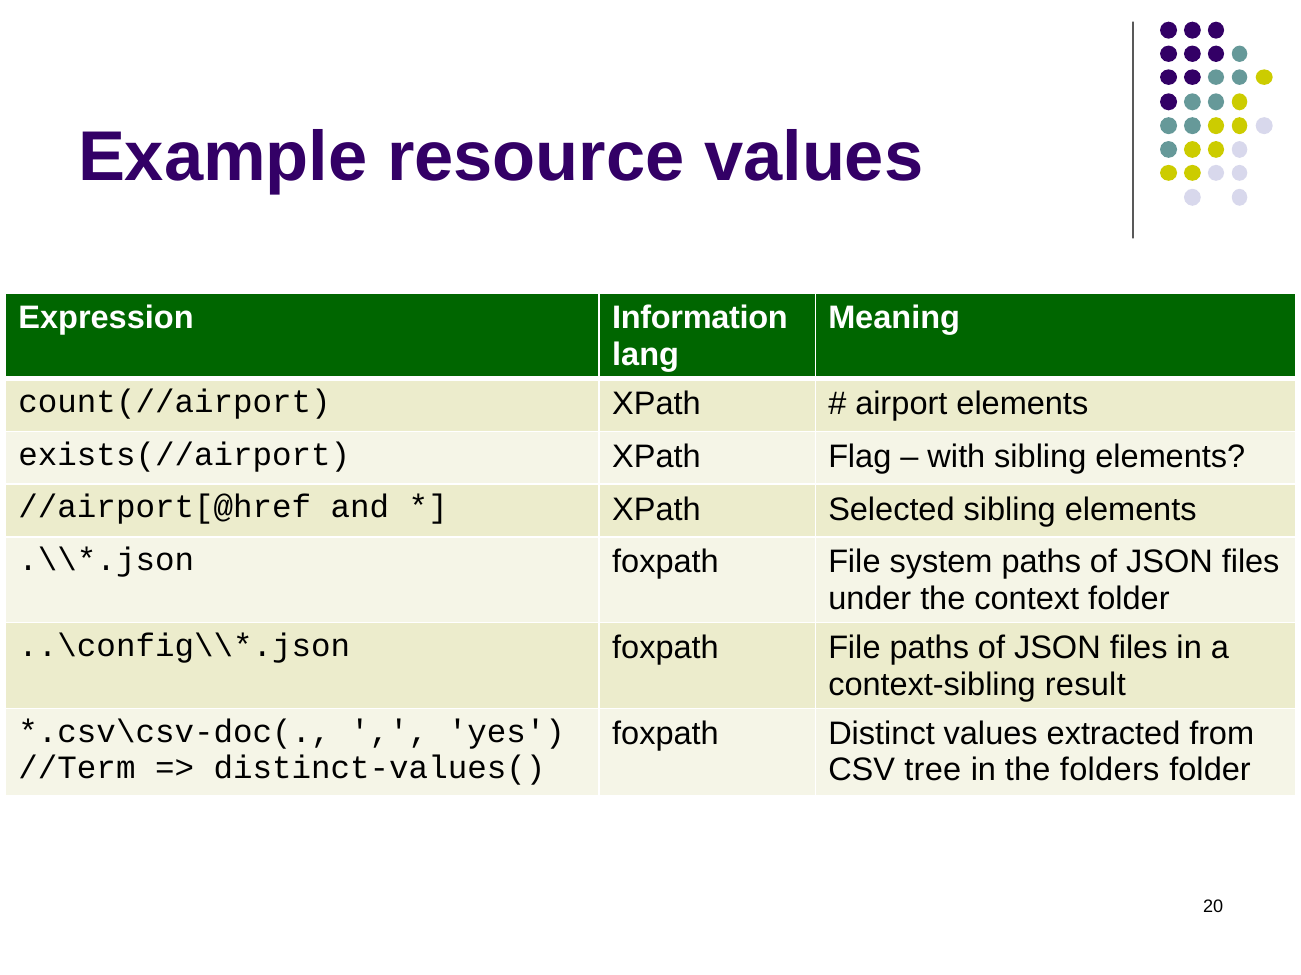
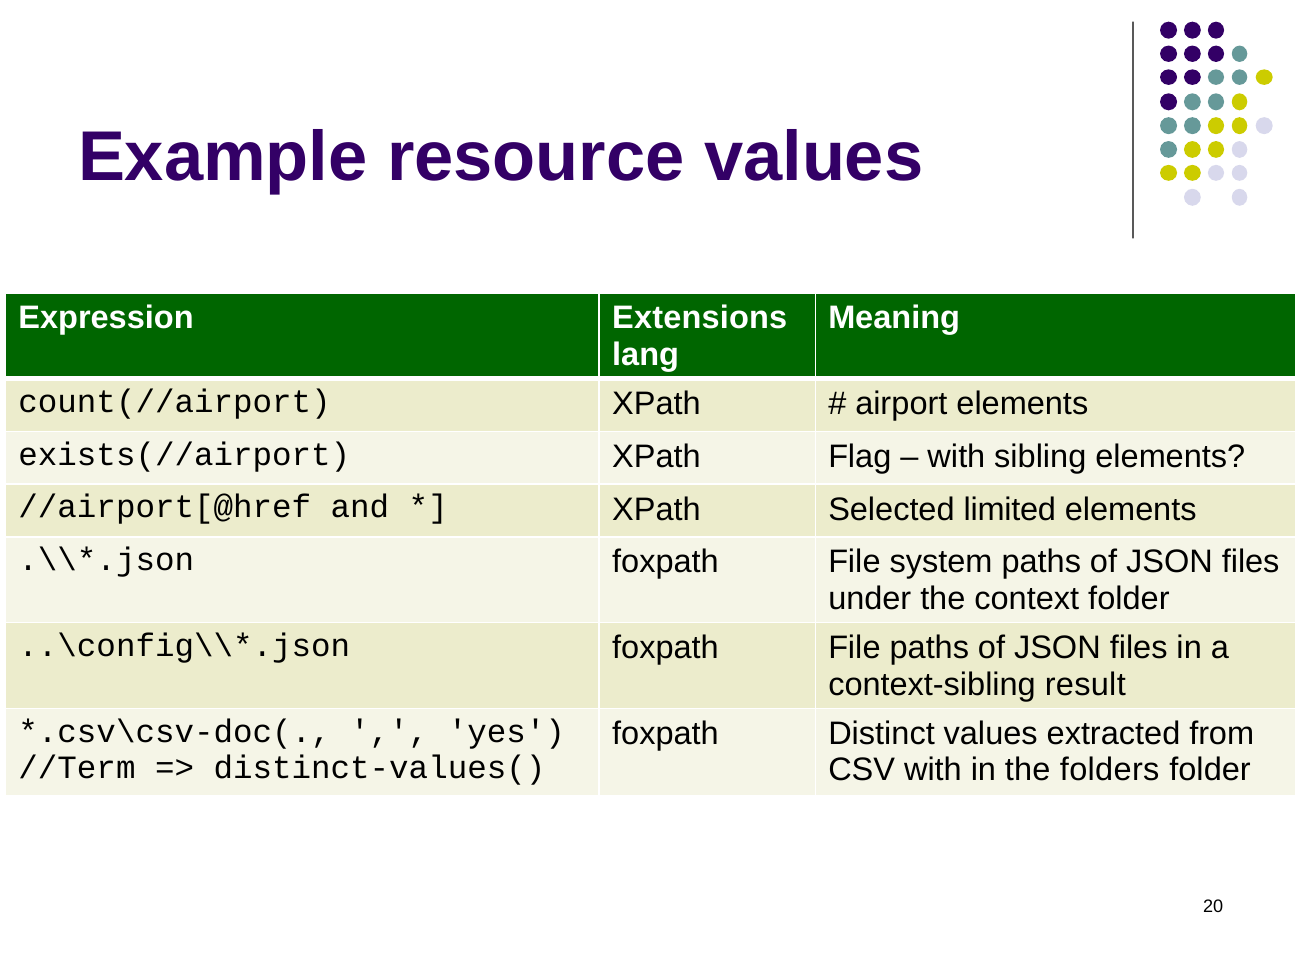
Information: Information -> Extensions
Selected sibling: sibling -> limited
CSV tree: tree -> with
